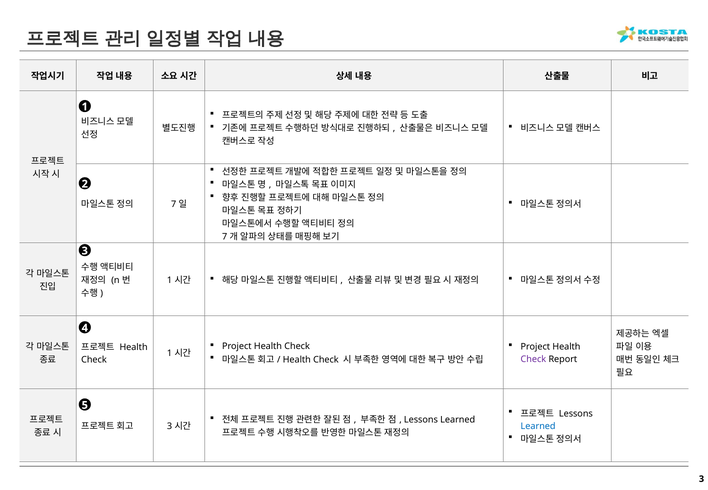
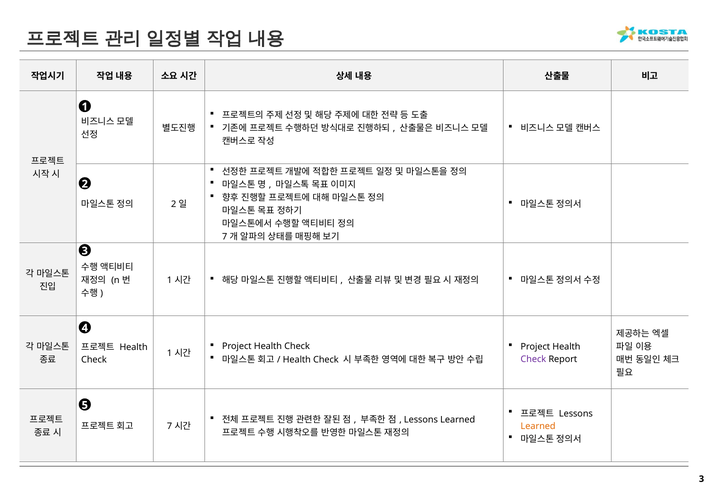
7 at (174, 204): 7 -> 2
3 at (170, 427): 3 -> 7
Learned at (538, 426) colour: blue -> orange
